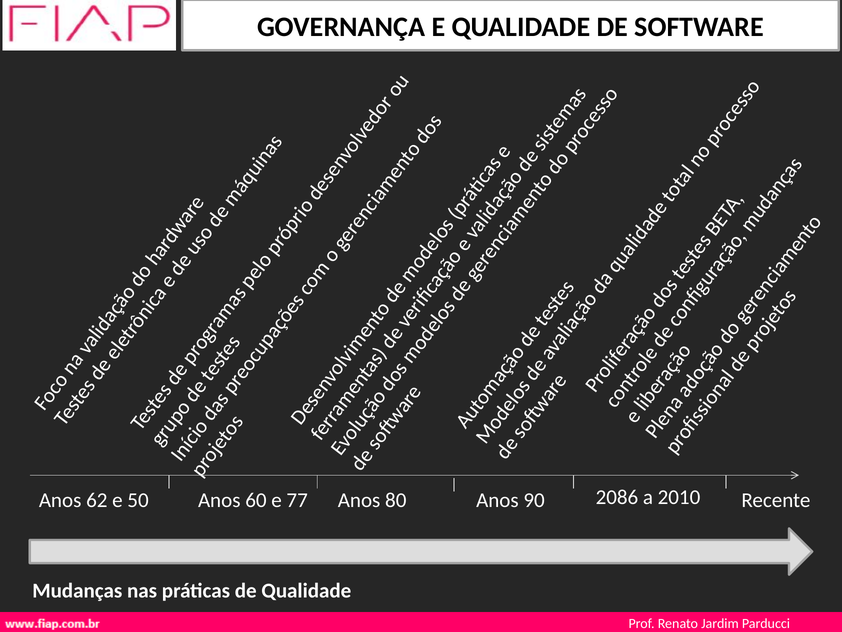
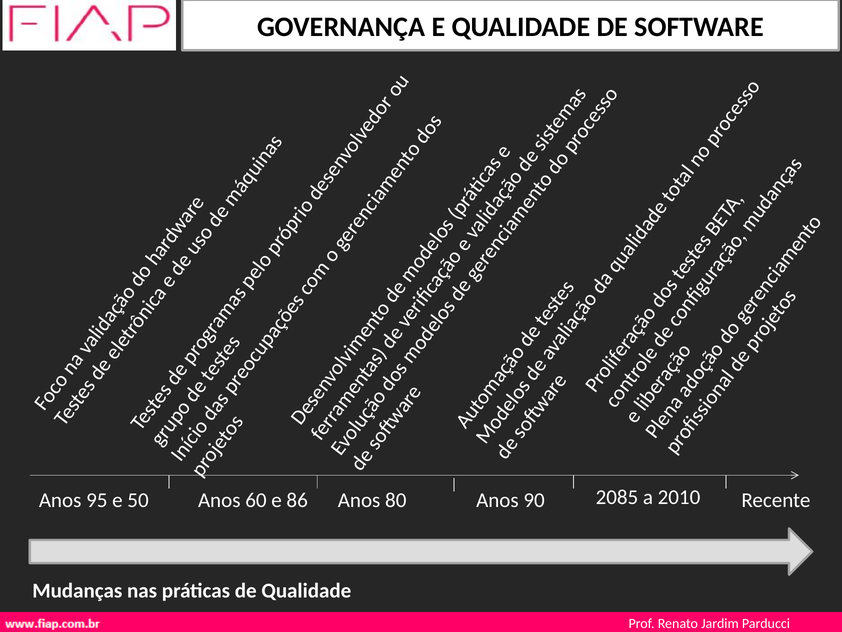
62: 62 -> 95
77: 77 -> 86
2086: 2086 -> 2085
